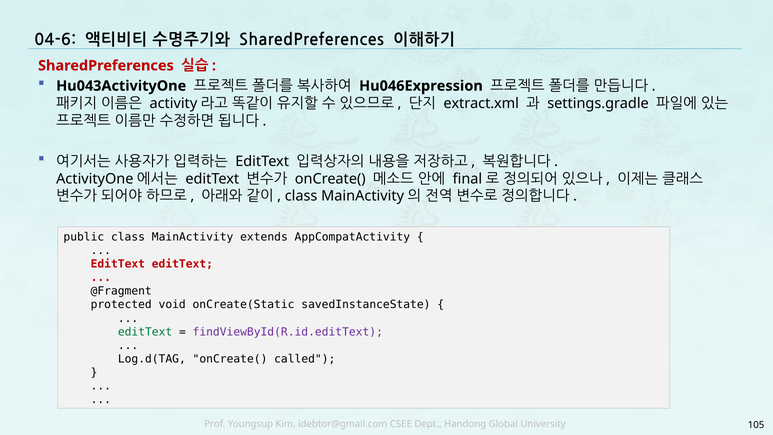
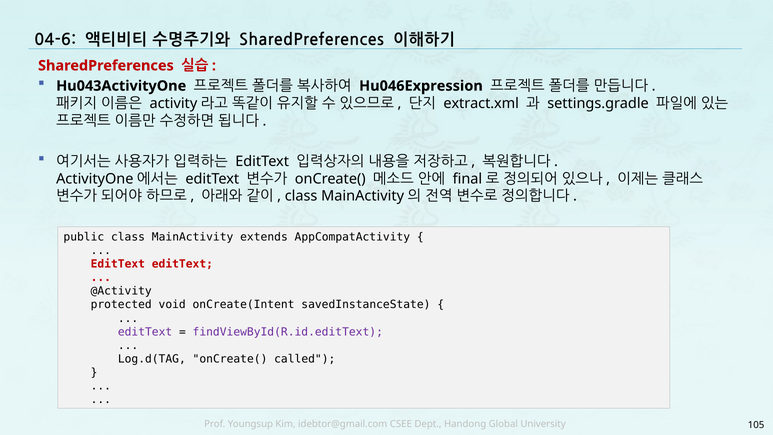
@Fragment: @Fragment -> @Activity
onCreate(Static: onCreate(Static -> onCreate(Intent
editText at (145, 332) colour: green -> purple
